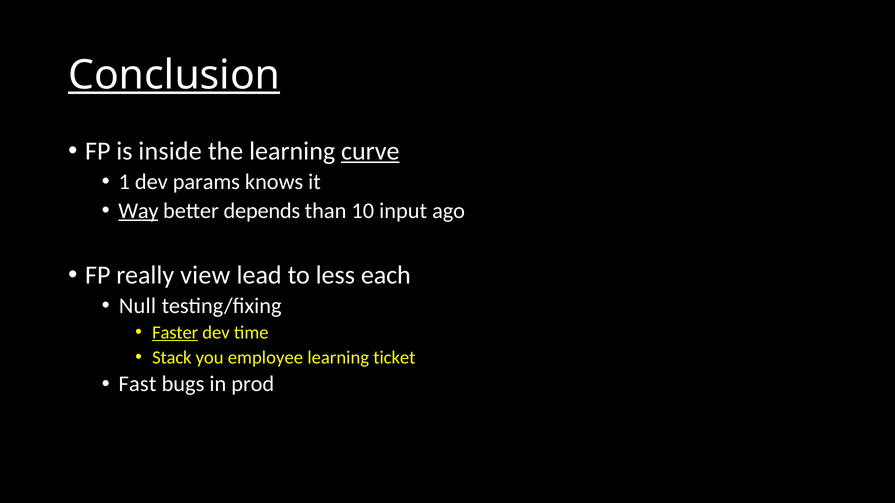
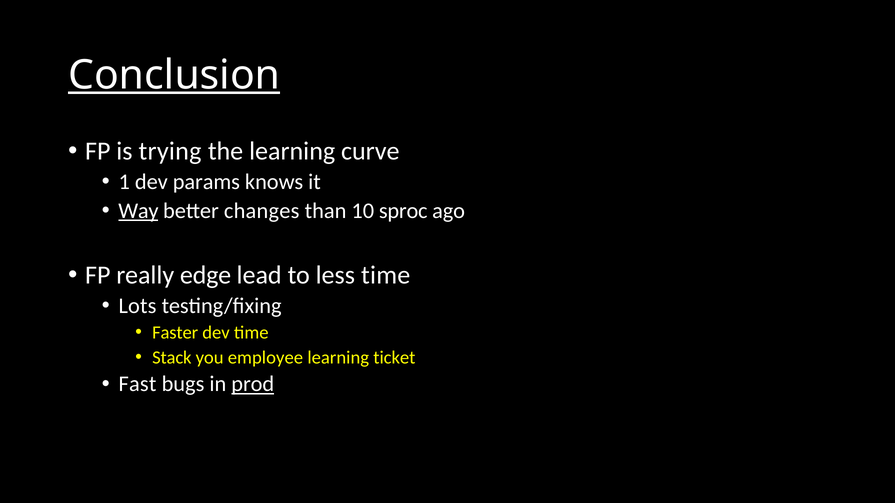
inside: inside -> trying
curve underline: present -> none
depends: depends -> changes
input: input -> sproc
view: view -> edge
less each: each -> time
Null: Null -> Lots
Faster underline: present -> none
prod underline: none -> present
